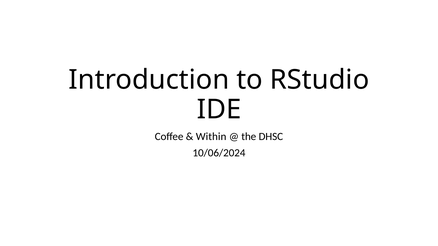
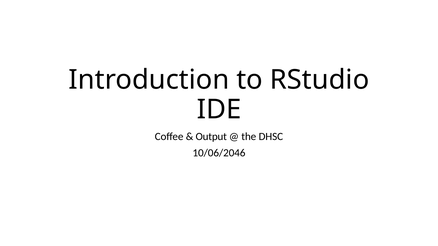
Within: Within -> Output
10/06/2024: 10/06/2024 -> 10/06/2046
